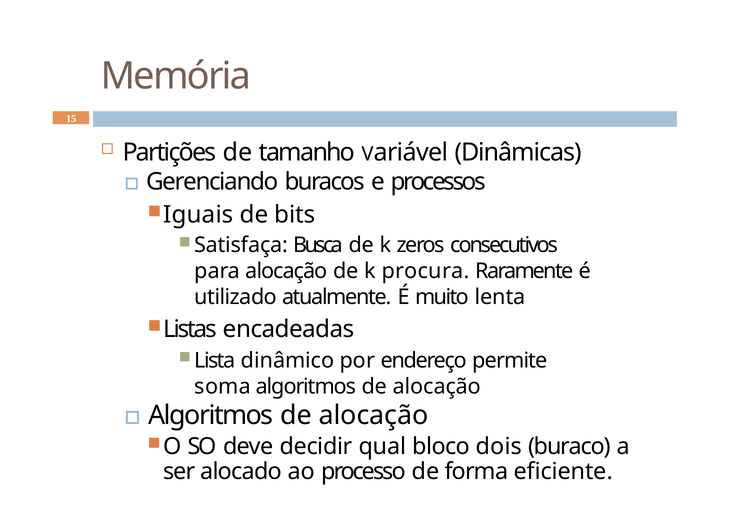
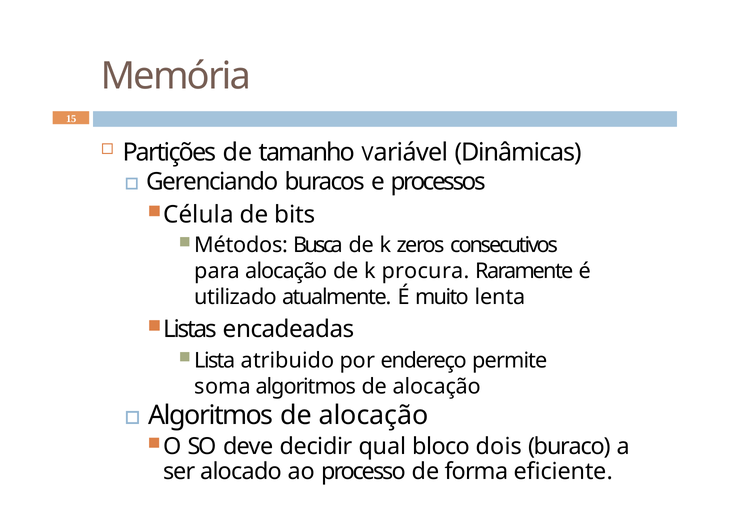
Iguais: Iguais -> Célula
Satisfaça: Satisfaça -> Métodos
dinâmico: dinâmico -> atribuido
